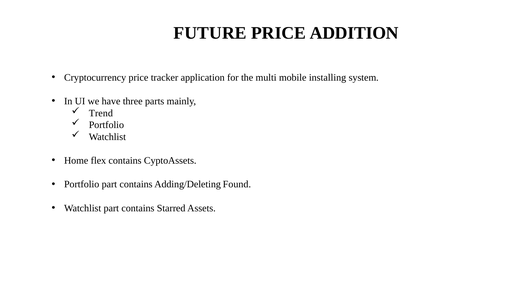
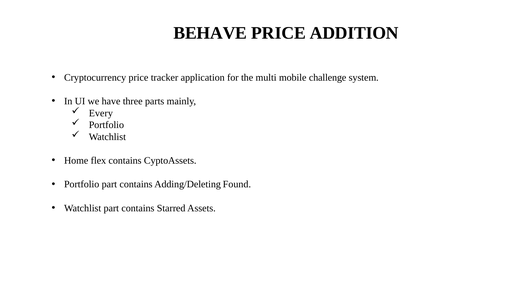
FUTURE: FUTURE -> BEHAVE
installing: installing -> challenge
Trend: Trend -> Every
